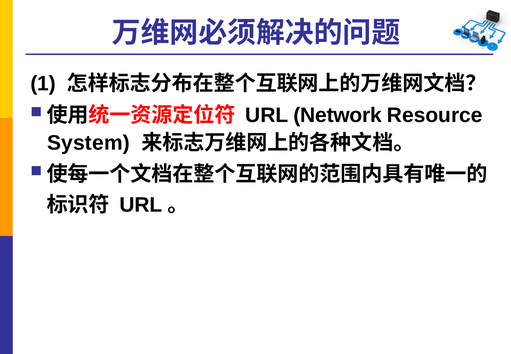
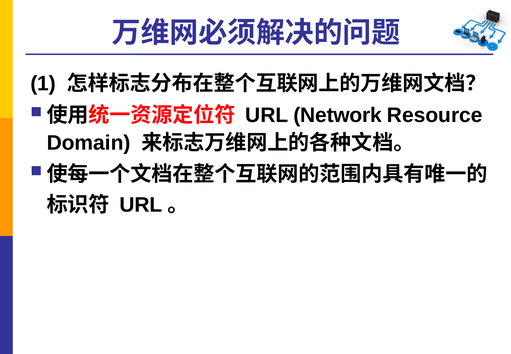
System: System -> Domain
